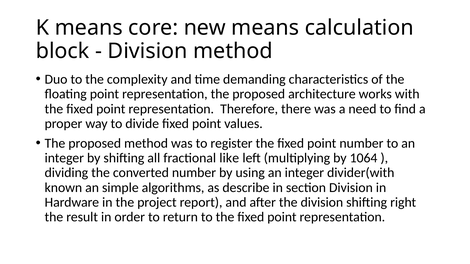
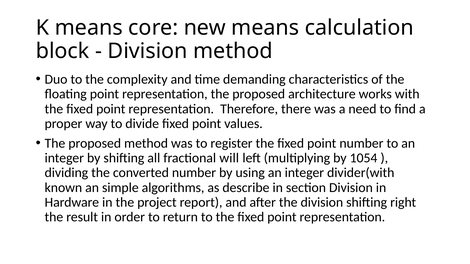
like: like -> will
1064: 1064 -> 1054
